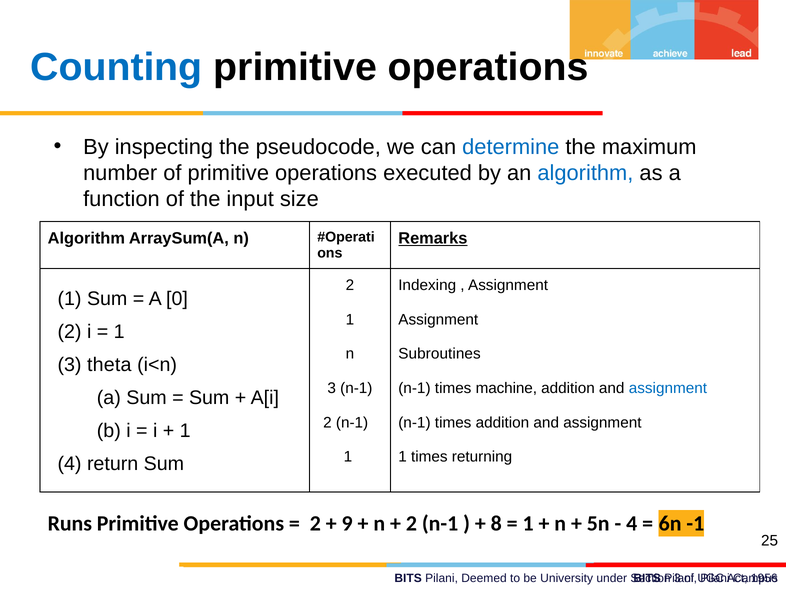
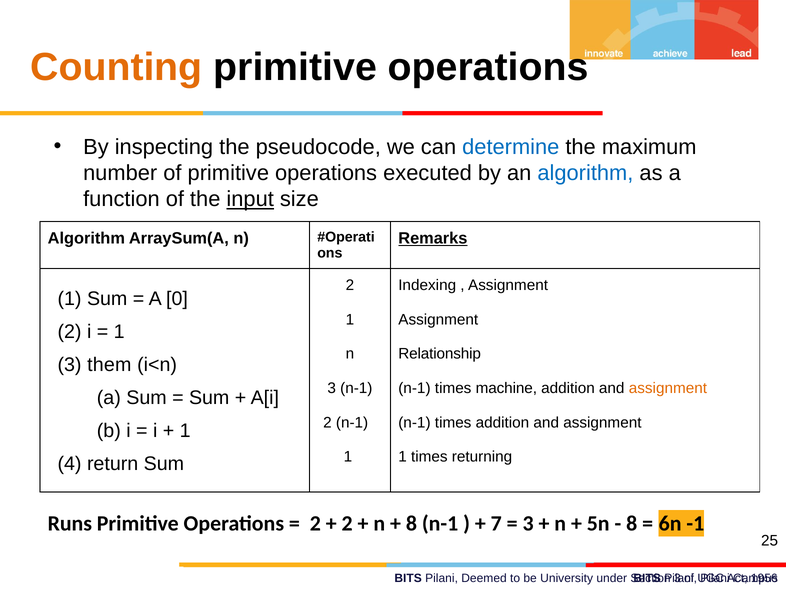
Counting colour: blue -> orange
input underline: none -> present
Subroutines: Subroutines -> Relationship
theta: theta -> them
assignment at (668, 389) colour: blue -> orange
9 at (347, 524): 9 -> 2
2 at (411, 524): 2 -> 8
8: 8 -> 7
1 at (528, 524): 1 -> 3
4 at (632, 524): 4 -> 8
